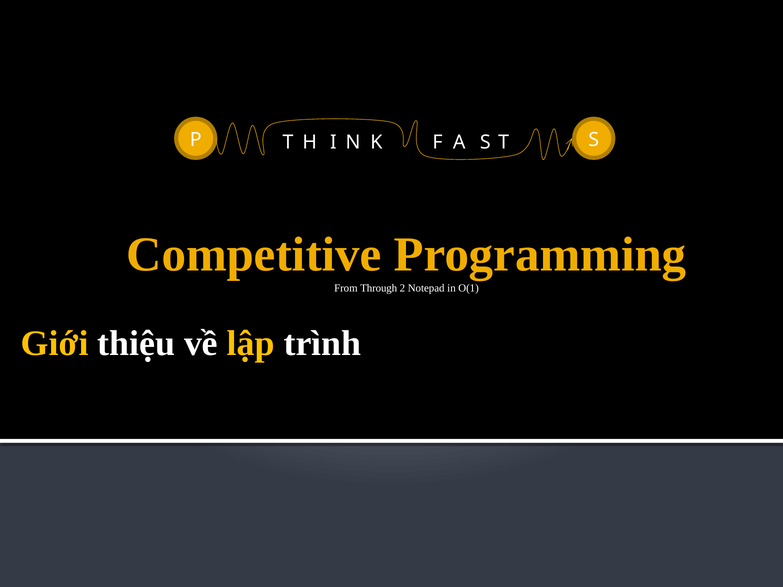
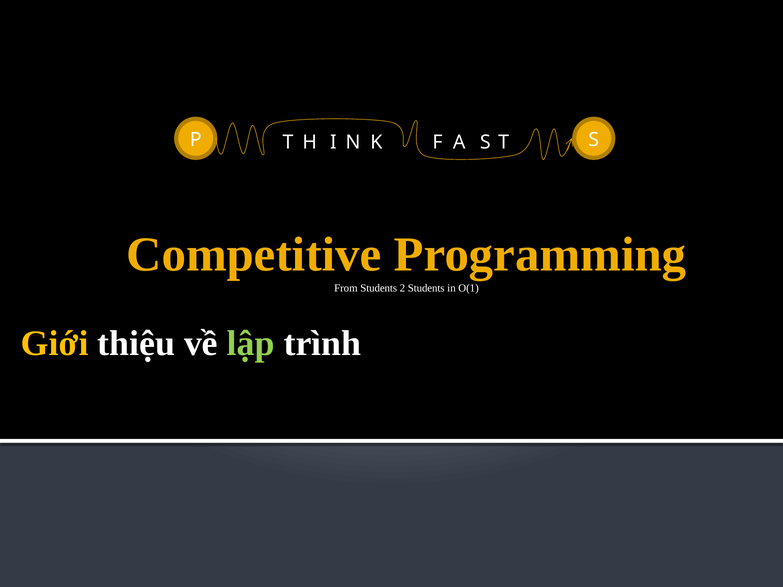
From Through: Through -> Students
2 Notepad: Notepad -> Students
lập colour: yellow -> light green
